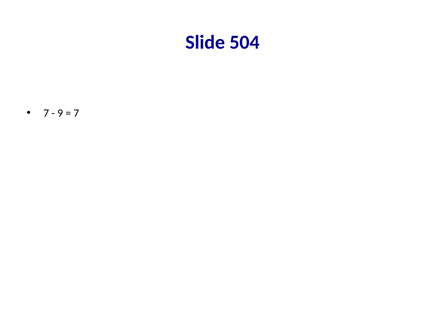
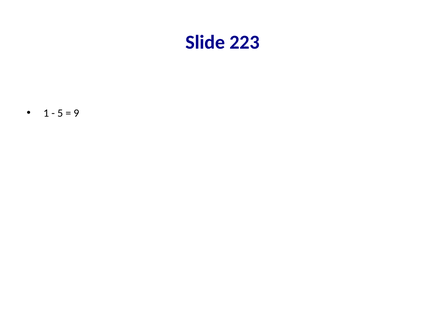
504: 504 -> 223
7 at (46, 114): 7 -> 1
9: 9 -> 5
7 at (76, 114): 7 -> 9
